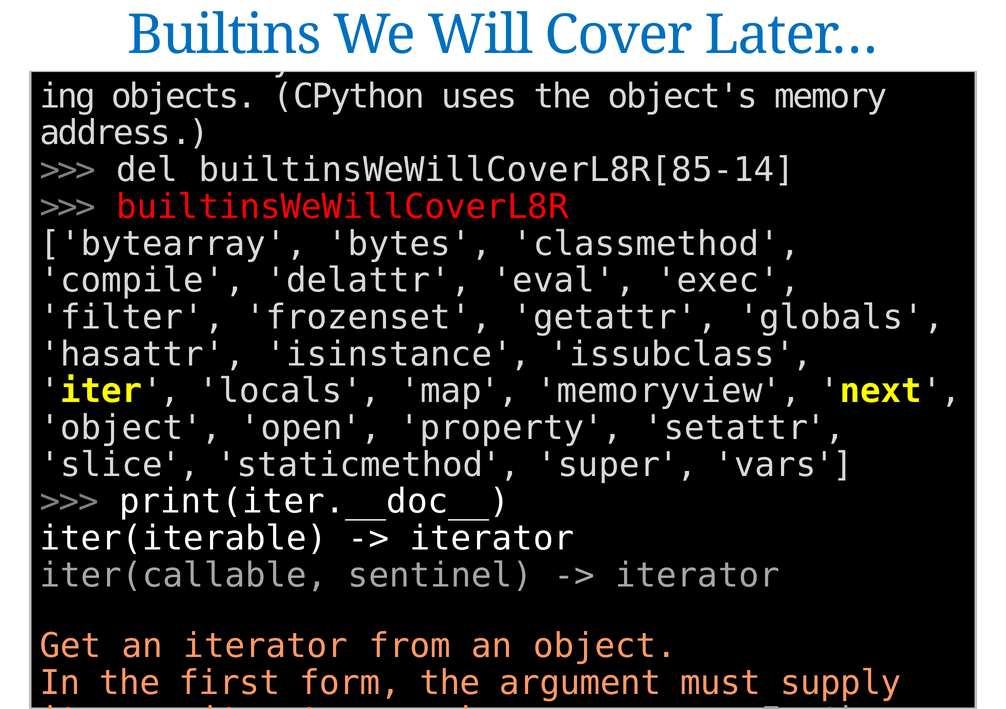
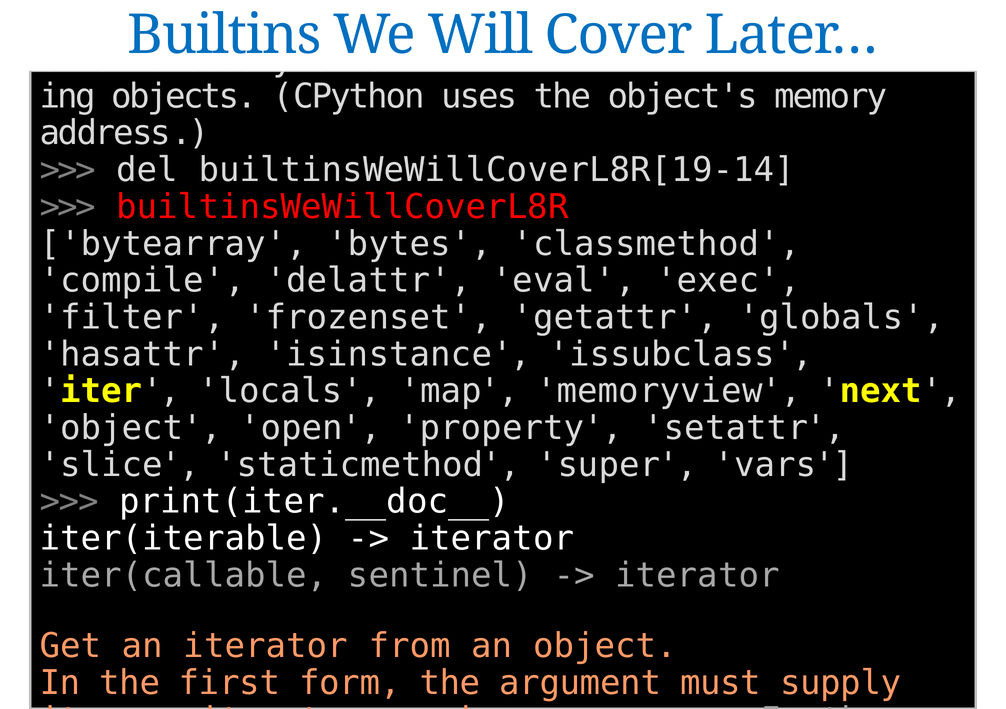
builtinsWeWillCoverL8R[85-14: builtinsWeWillCoverL8R[85-14 -> builtinsWeWillCoverL8R[19-14
